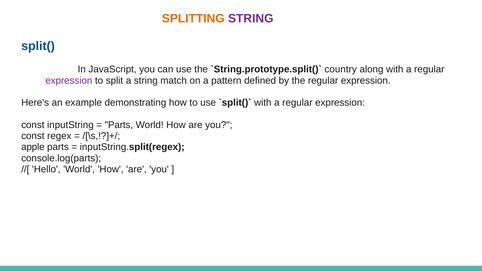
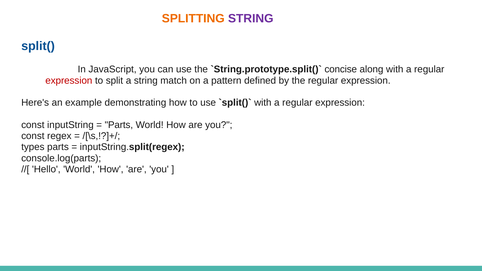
country: country -> concise
expression at (69, 81) colour: purple -> red
apple: apple -> types
